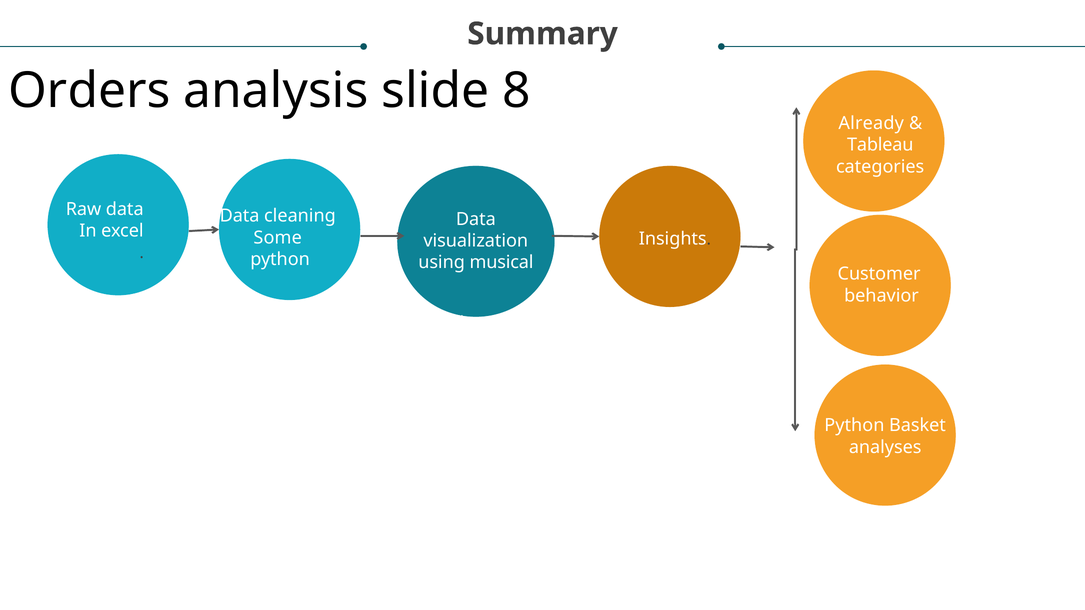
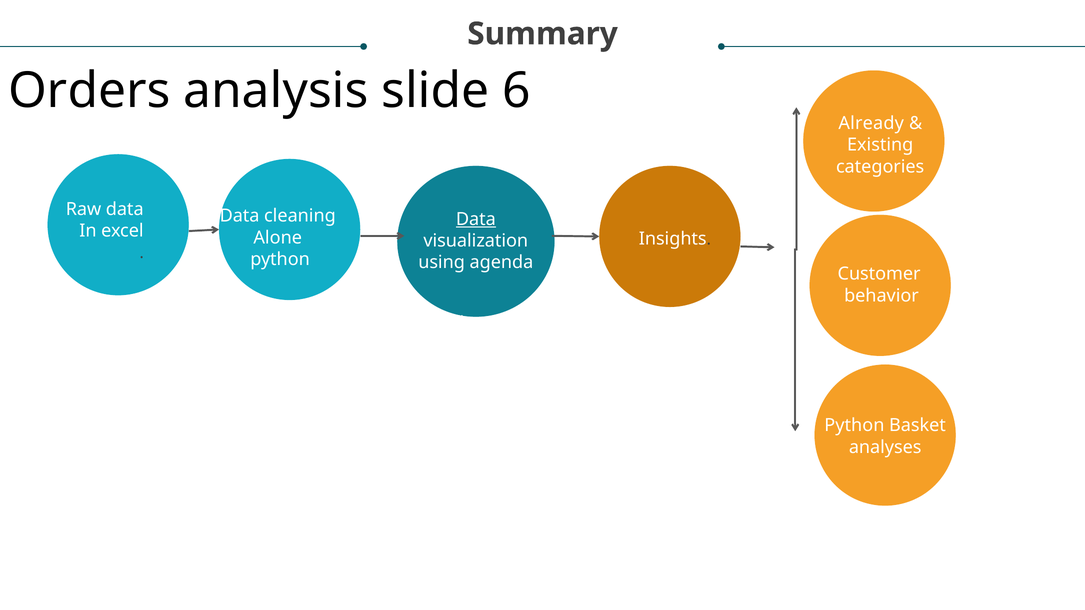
8: 8 -> 6
Tableau: Tableau -> Existing
Data at (476, 219) underline: none -> present
Some: Some -> Alone
musical: musical -> agenda
